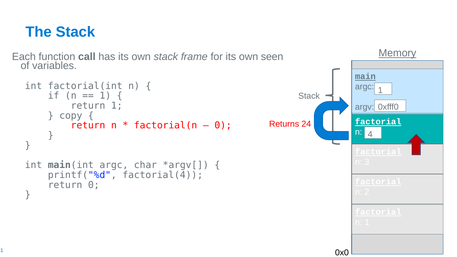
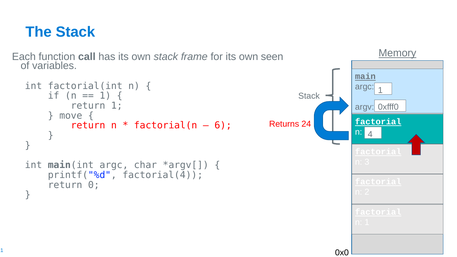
copy: copy -> move
0 at (223, 126): 0 -> 6
